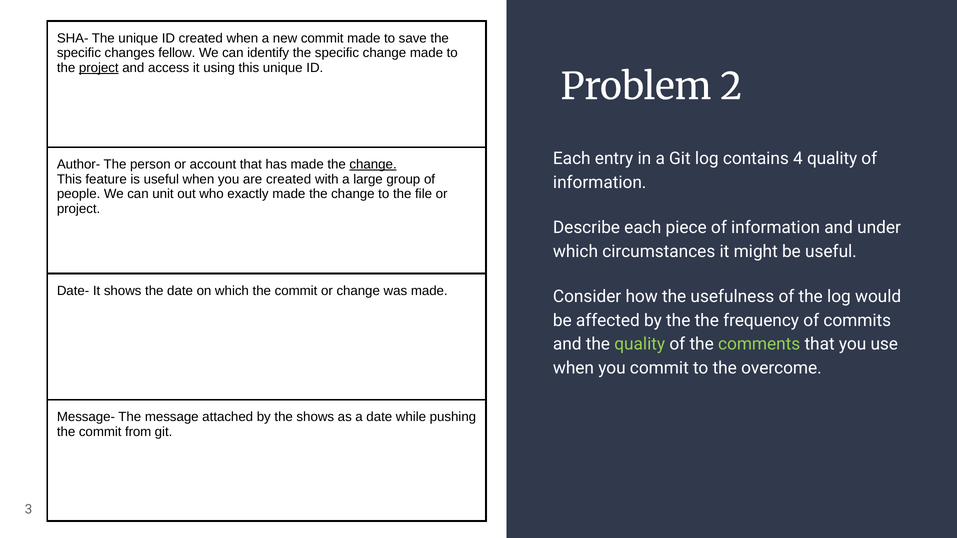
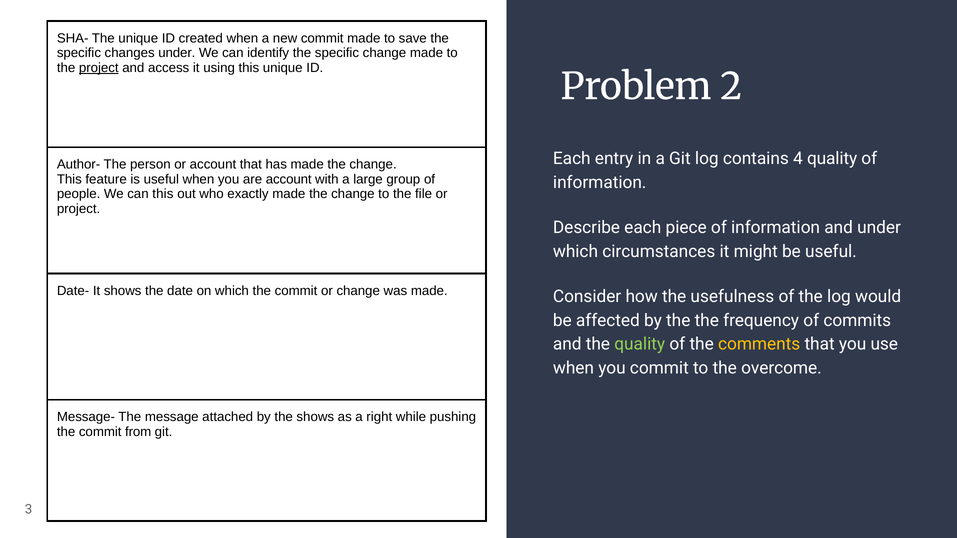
changes fellow: fellow -> under
change at (373, 165) underline: present -> none
are created: created -> account
can unit: unit -> this
comments colour: light green -> yellow
a date: date -> right
